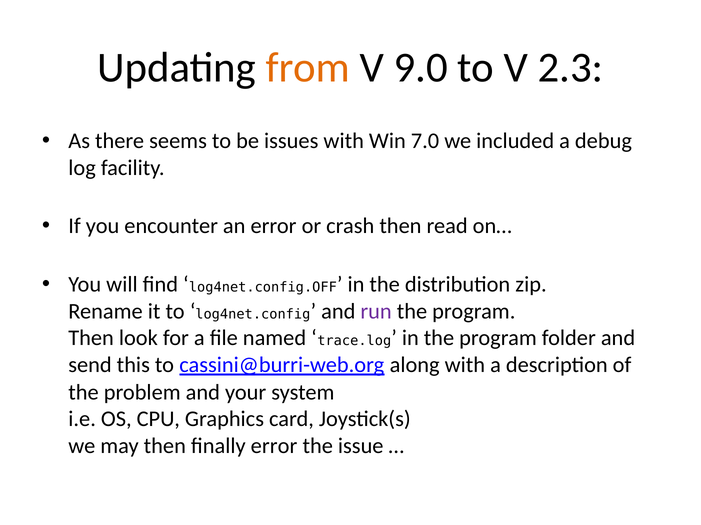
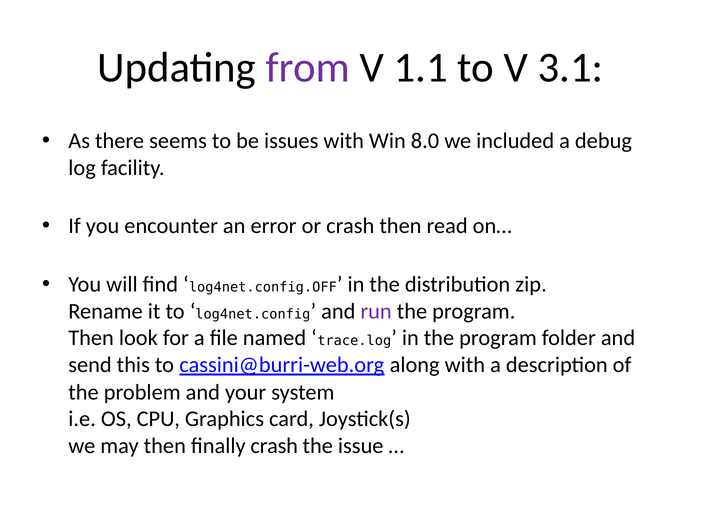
from colour: orange -> purple
9.0: 9.0 -> 1.1
2.3: 2.3 -> 3.1
7.0: 7.0 -> 8.0
finally error: error -> crash
